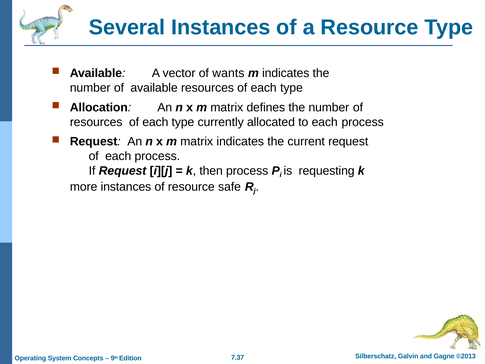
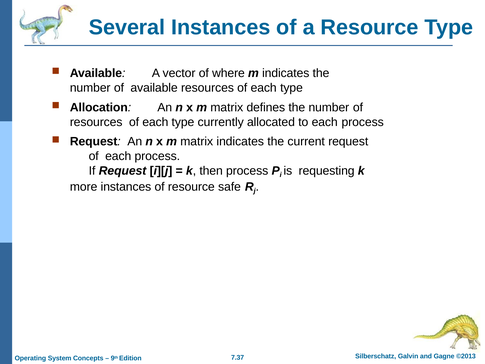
wants: wants -> where
